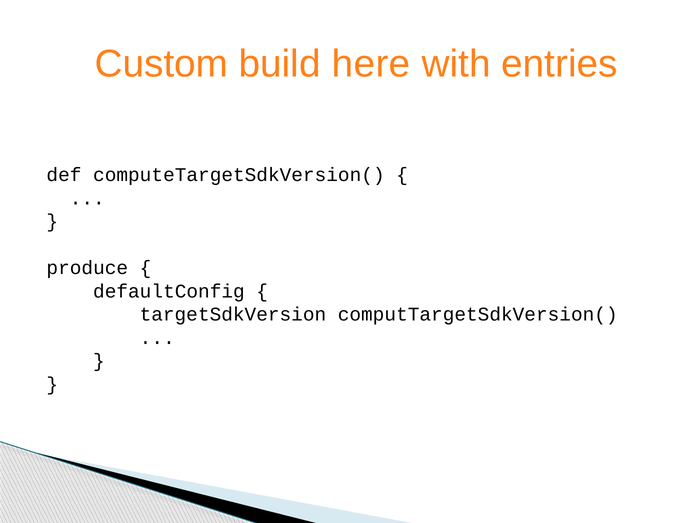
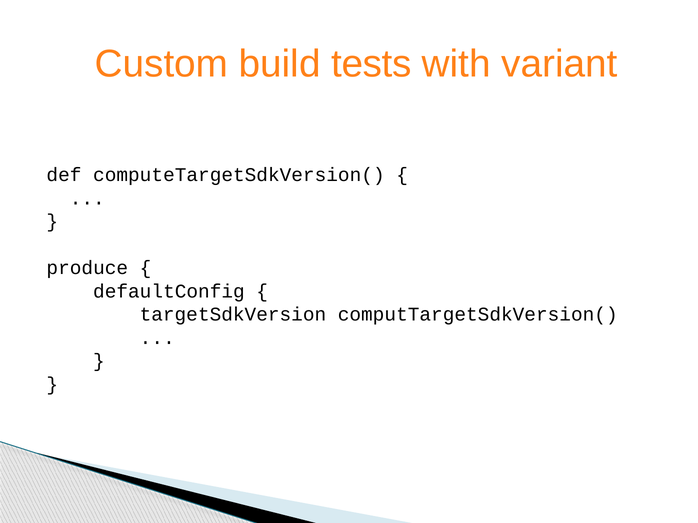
here: here -> tests
entries: entries -> variant
